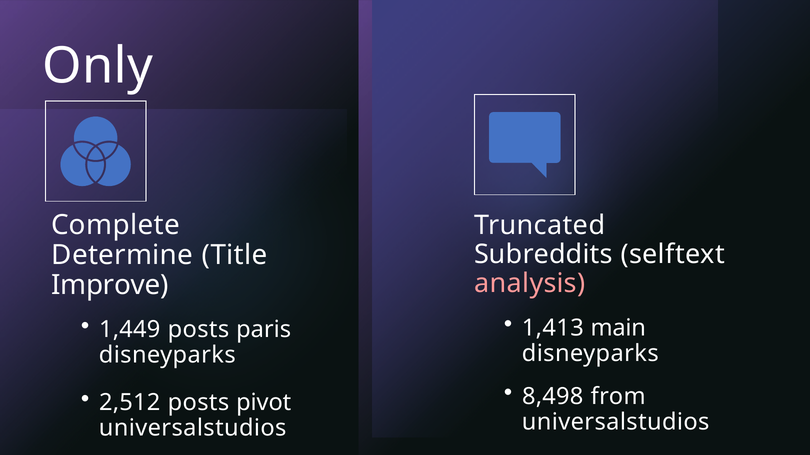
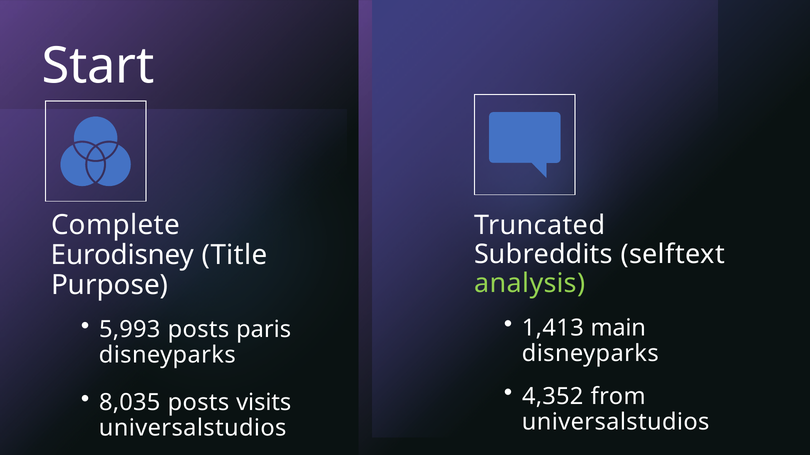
Only: Only -> Start
Determine: Determine -> Eurodisney
analysis colour: pink -> light green
Improve: Improve -> Purpose
1,449: 1,449 -> 5,993
8,498: 8,498 -> 4,352
2,512: 2,512 -> 8,035
pivot: pivot -> visits
